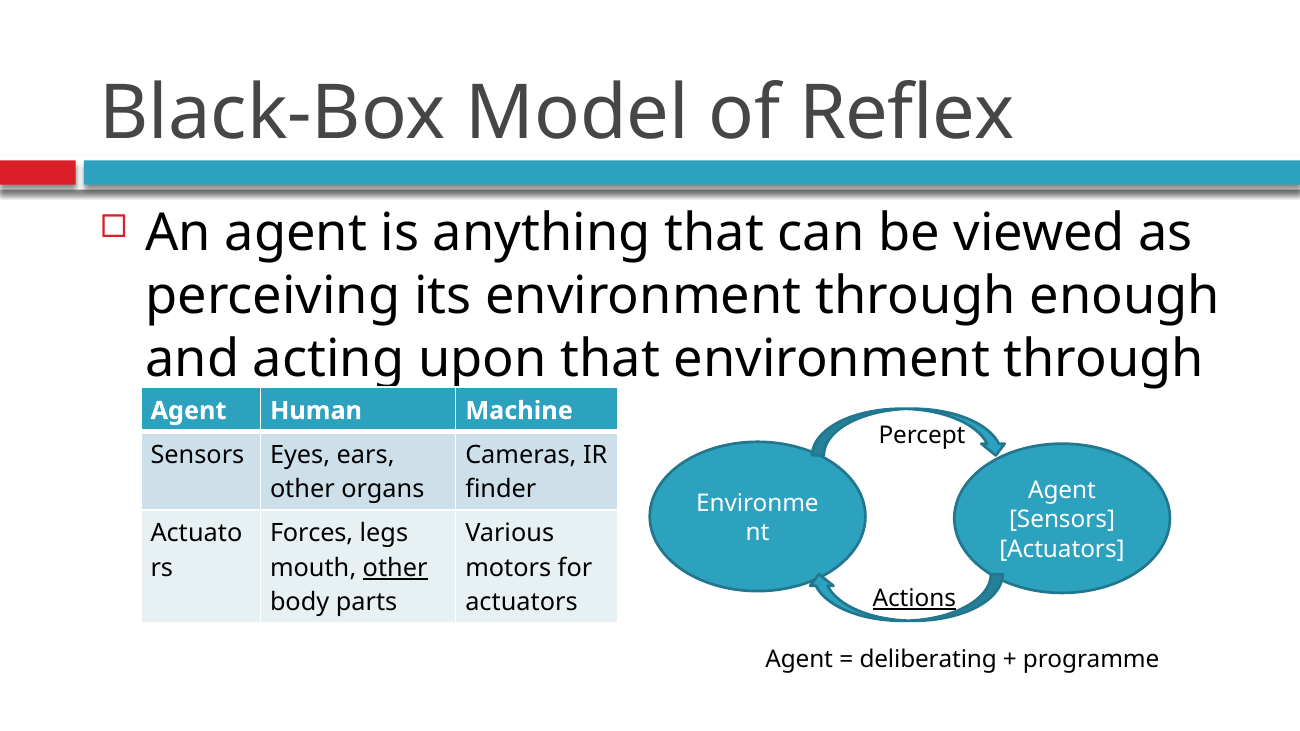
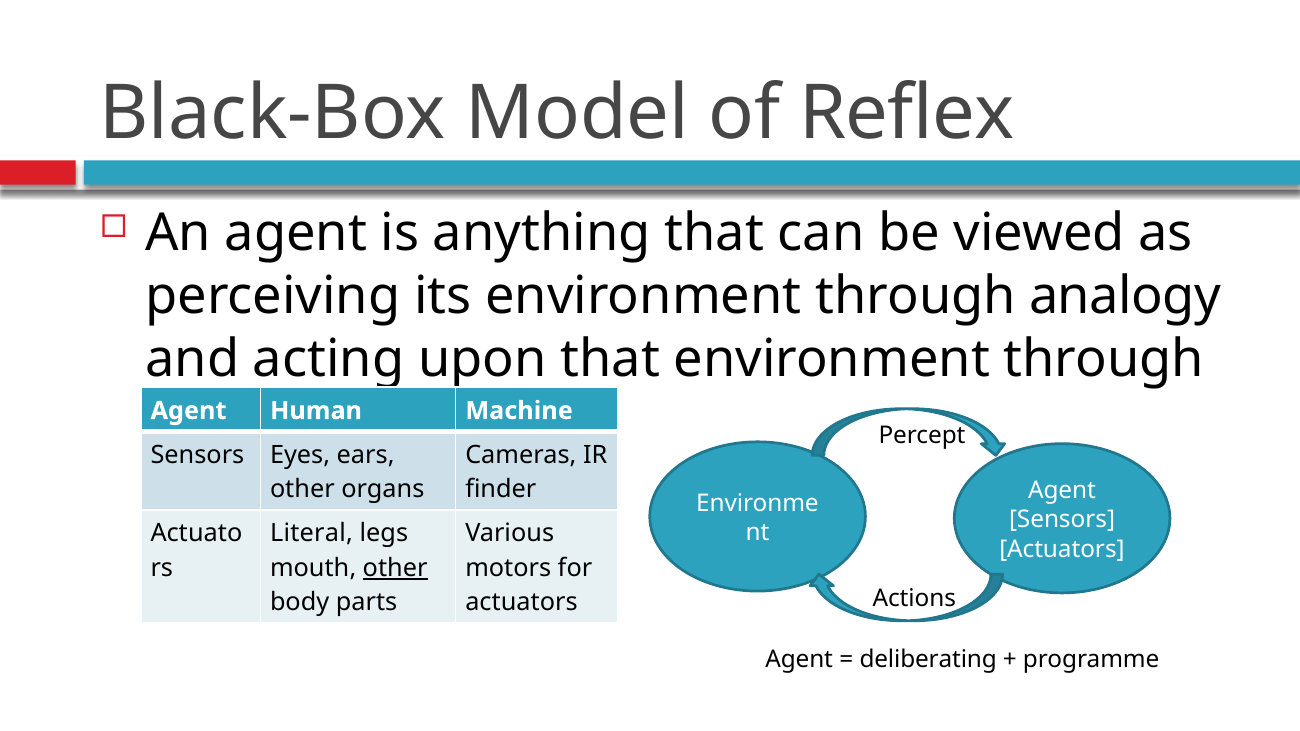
enough: enough -> analogy
Forces: Forces -> Literal
Actions underline: present -> none
